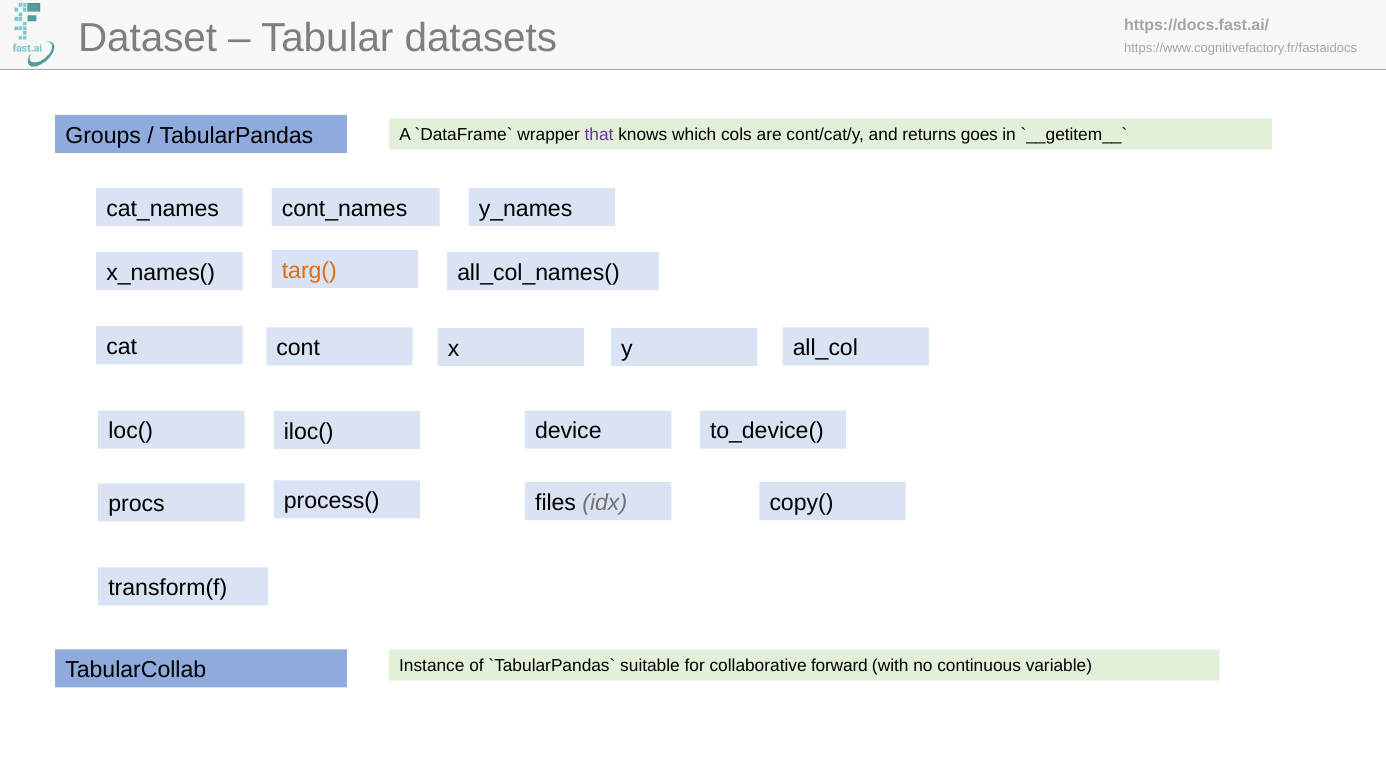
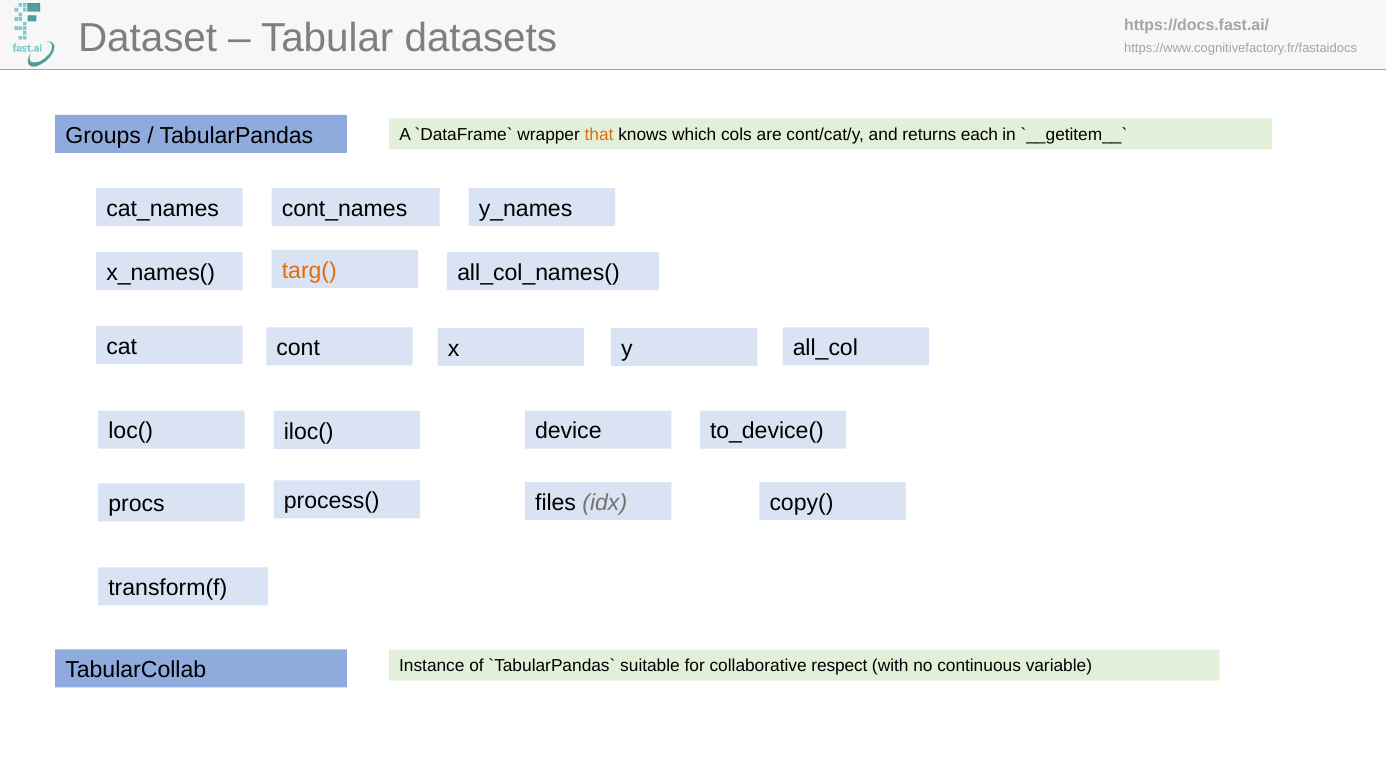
that colour: purple -> orange
goes: goes -> each
forward: forward -> respect
